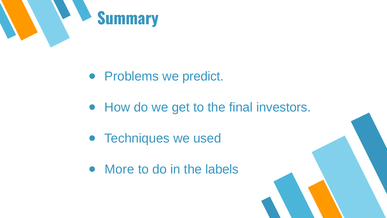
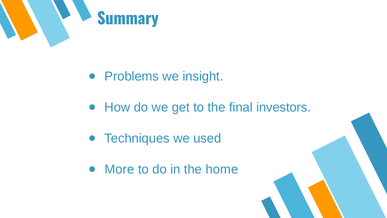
predict: predict -> insight
labels: labels -> home
